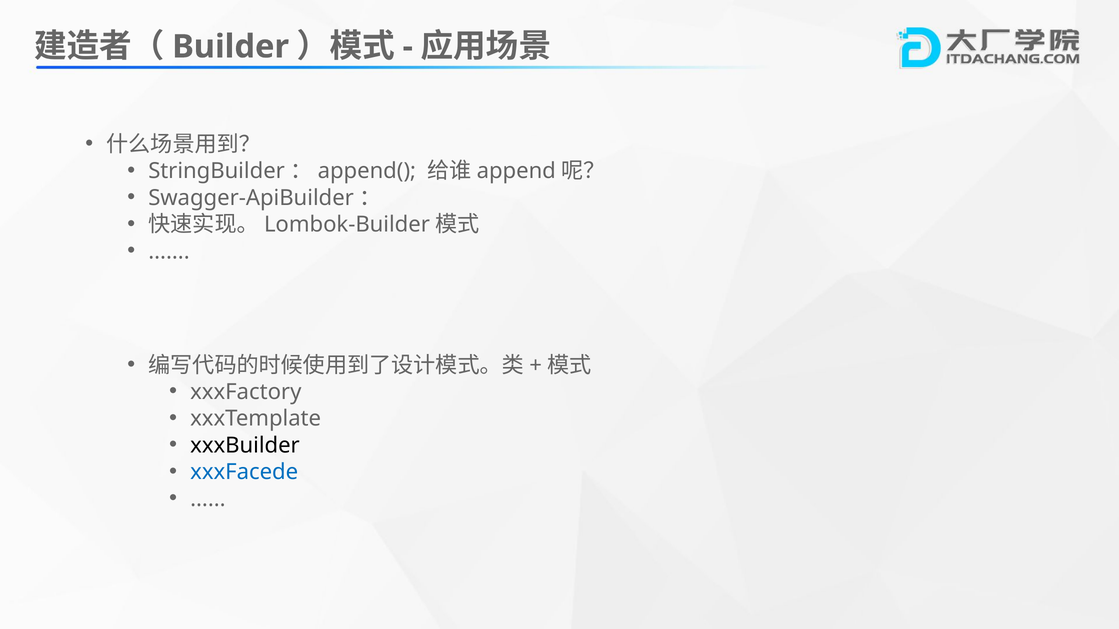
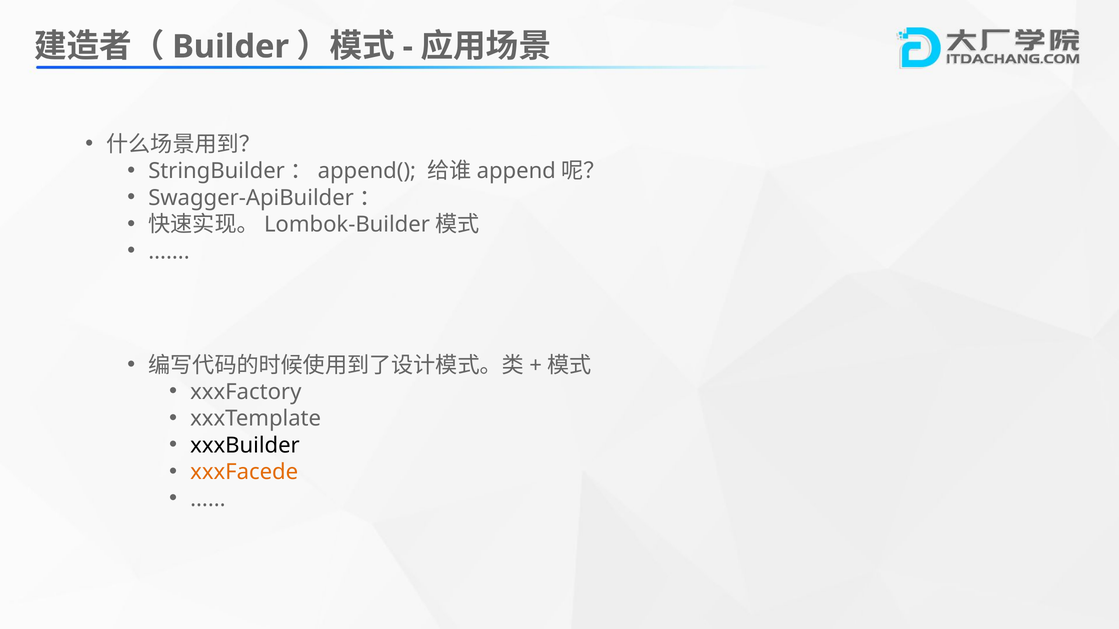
xxxFacede colour: blue -> orange
